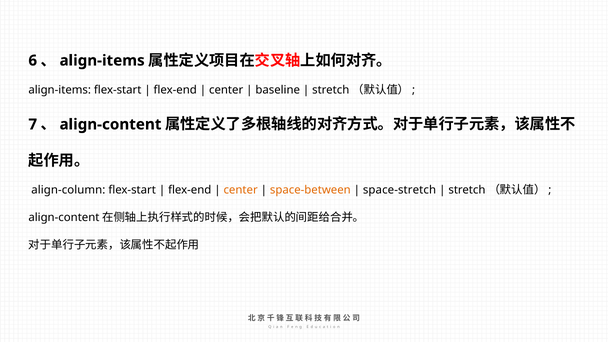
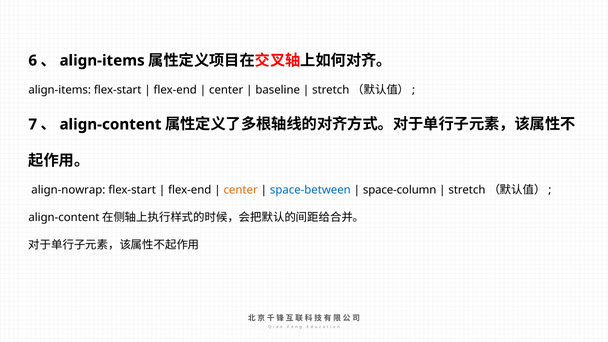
align-column: align-column -> align-nowrap
space-between colour: orange -> blue
space-stretch: space-stretch -> space-column
